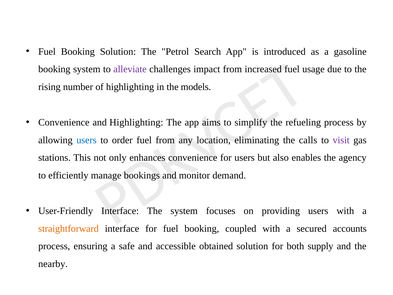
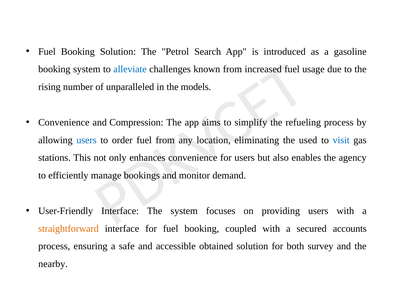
alleviate colour: purple -> blue
impact: impact -> known
of highlighting: highlighting -> unparalleled
and Highlighting: Highlighting -> Compression
calls: calls -> used
visit colour: purple -> blue
supply: supply -> survey
